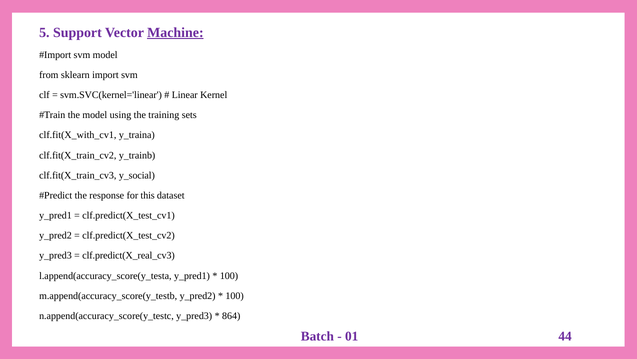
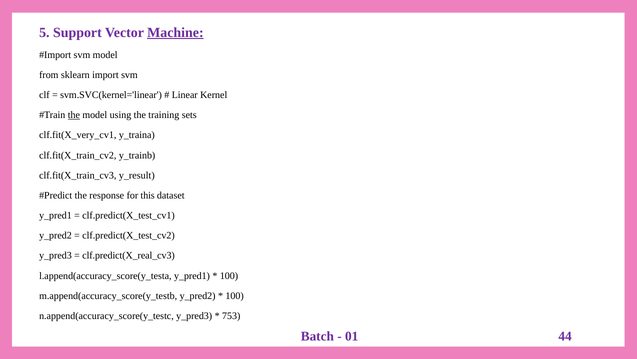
the at (74, 115) underline: none -> present
clf.fit(X_with_cv1: clf.fit(X_with_cv1 -> clf.fit(X_very_cv1
y_social: y_social -> y_result
864: 864 -> 753
